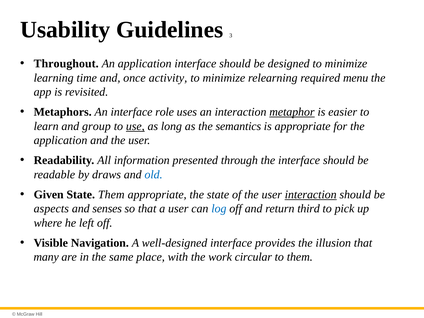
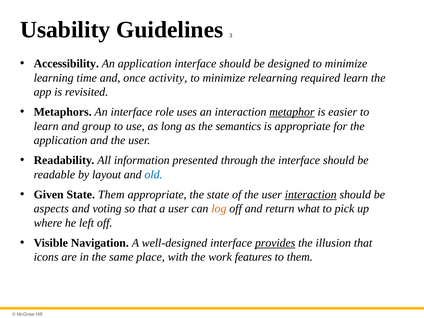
Throughout: Throughout -> Accessibility
required menu: menu -> learn
use underline: present -> none
draws: draws -> layout
senses: senses -> voting
log colour: blue -> orange
third: third -> what
provides underline: none -> present
many: many -> icons
circular: circular -> features
